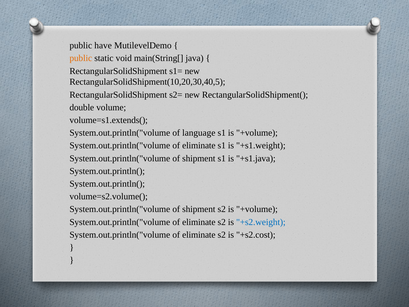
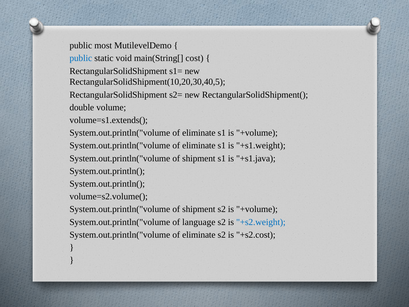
have: have -> most
public at (81, 58) colour: orange -> blue
java: java -> cost
language at (199, 133): language -> eliminate
eliminate at (199, 222): eliminate -> language
